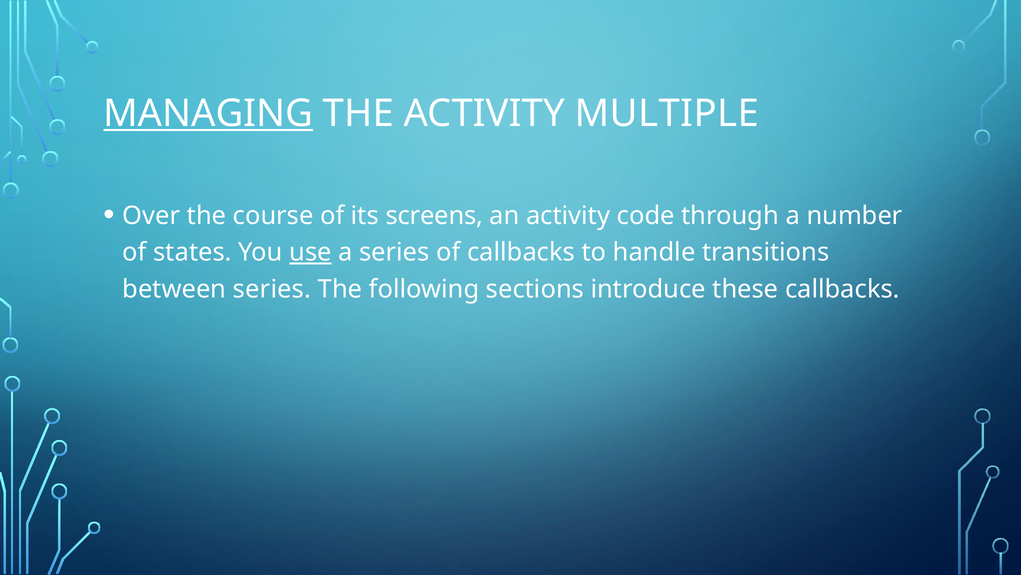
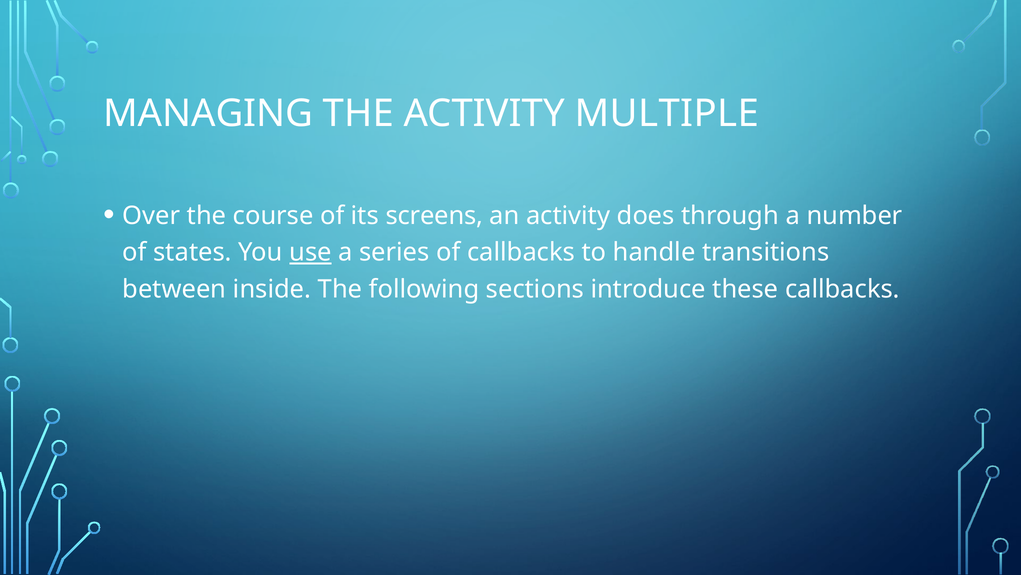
MANAGING underline: present -> none
code: code -> does
between series: series -> inside
